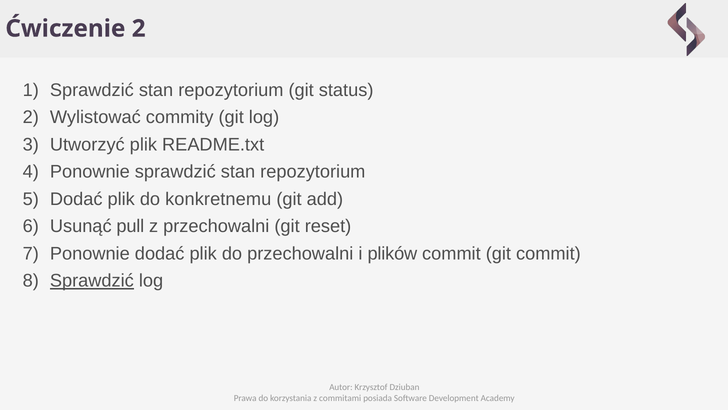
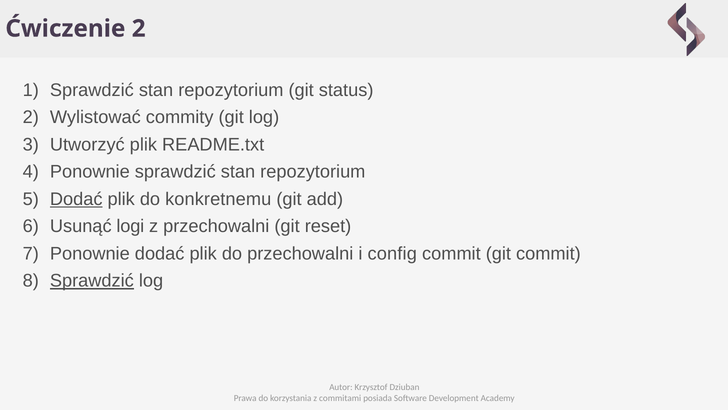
Dodać at (76, 199) underline: none -> present
pull: pull -> logi
plików: plików -> config
